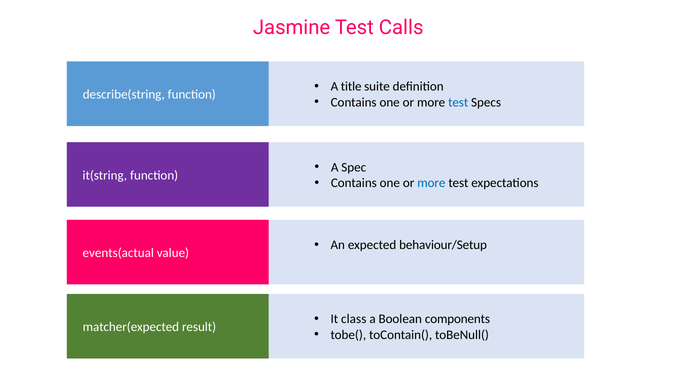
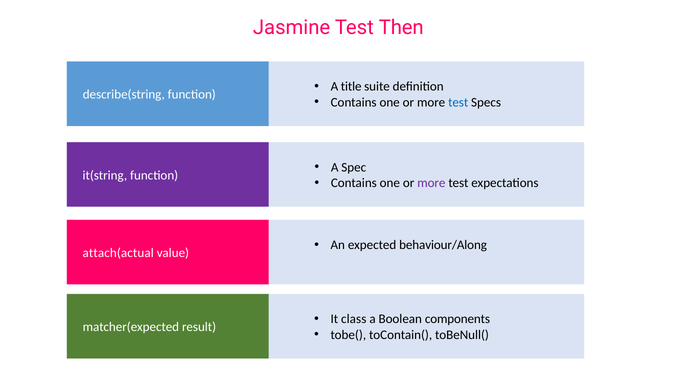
Calls: Calls -> Then
more at (431, 183) colour: blue -> purple
behaviour/Setup: behaviour/Setup -> behaviour/Along
events(actual: events(actual -> attach(actual
